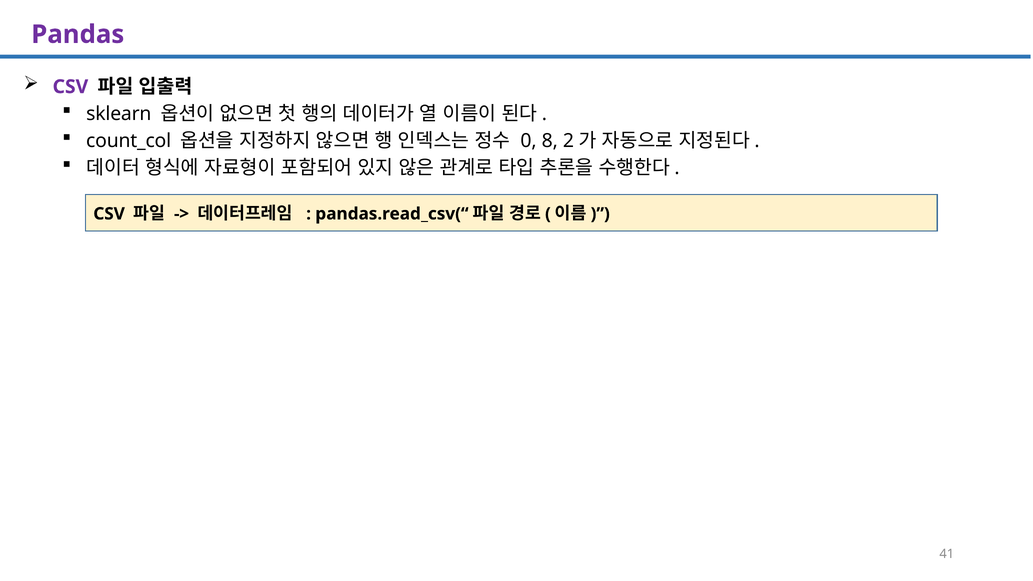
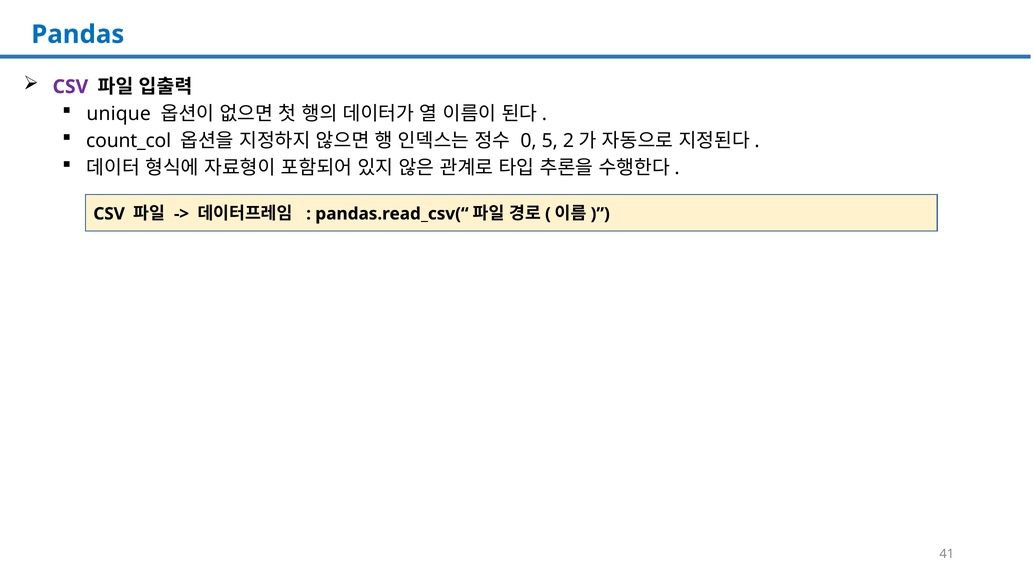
Pandas colour: purple -> blue
sklearn: sklearn -> unique
8: 8 -> 5
